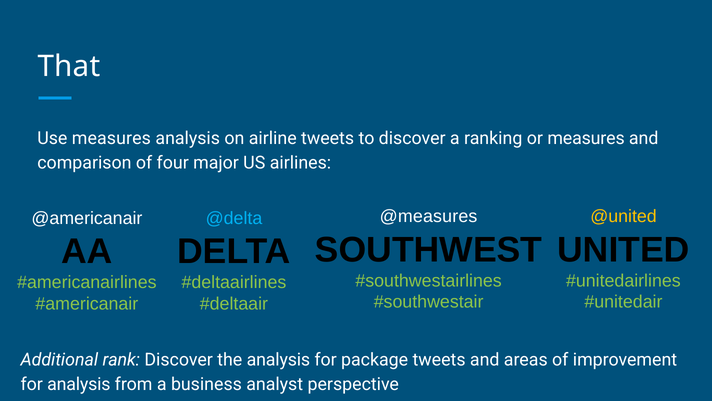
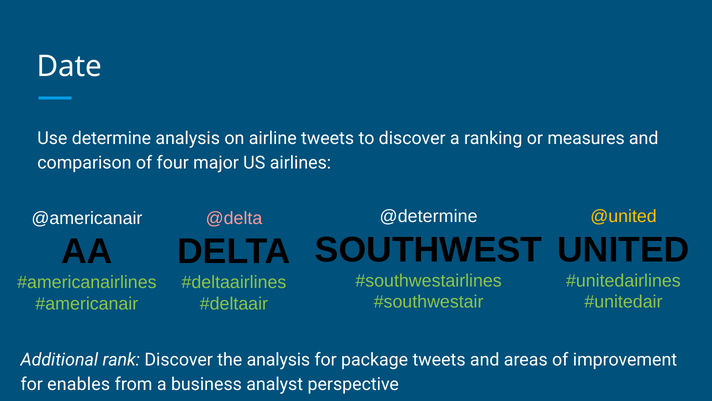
That: That -> Date
Use measures: measures -> determine
@measures: @measures -> @determine
@delta colour: light blue -> pink
for analysis: analysis -> enables
